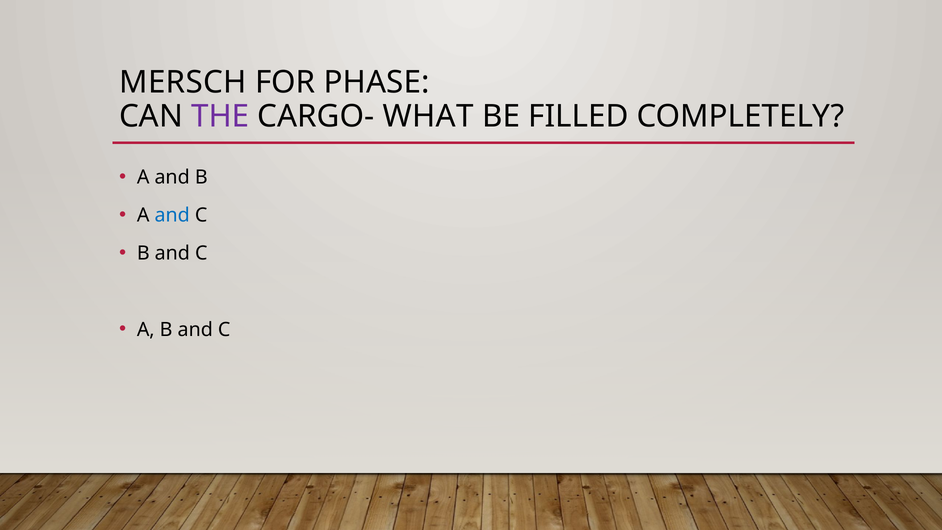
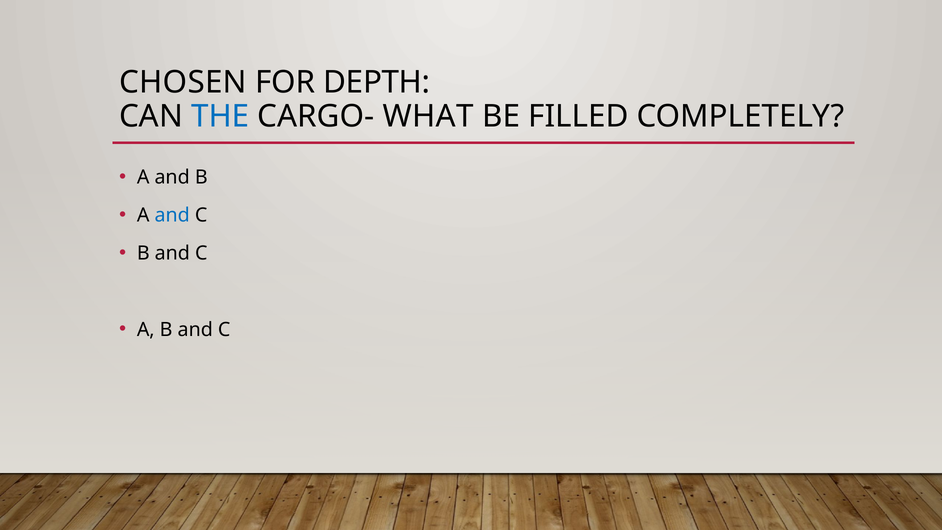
MERSCH: MERSCH -> CHOSEN
PHASE: PHASE -> DEPTH
THE colour: purple -> blue
